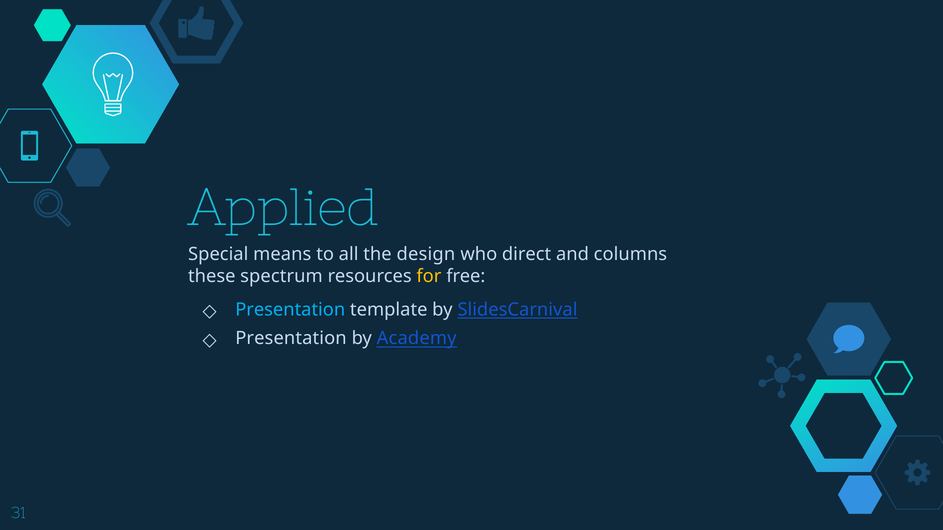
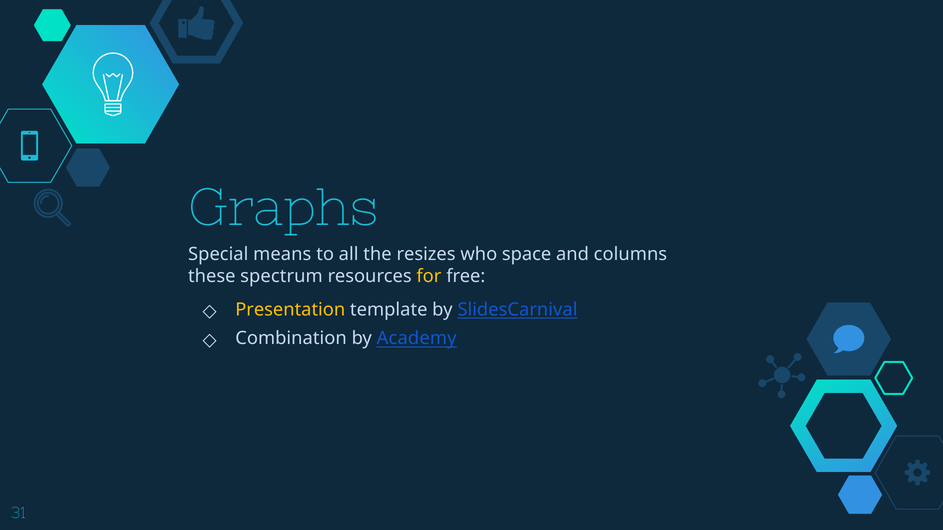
Applied: Applied -> Graphs
design: design -> resizes
direct: direct -> space
Presentation at (290, 310) colour: light blue -> yellow
Presentation at (291, 339): Presentation -> Combination
